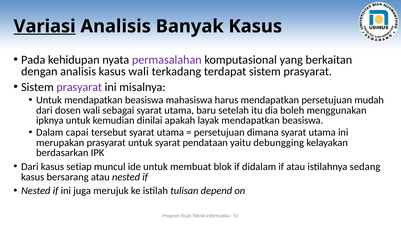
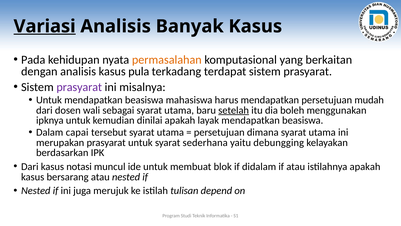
permasalahan colour: purple -> orange
kasus wali: wali -> pula
setelah underline: none -> present
pendataan: pendataan -> sederhana
setiap: setiap -> notasi
istilahnya sedang: sedang -> apakah
